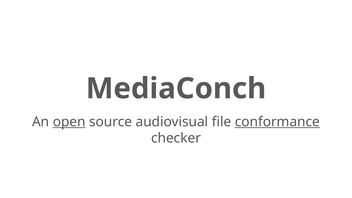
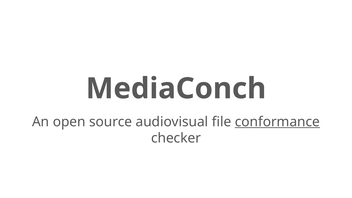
open underline: present -> none
